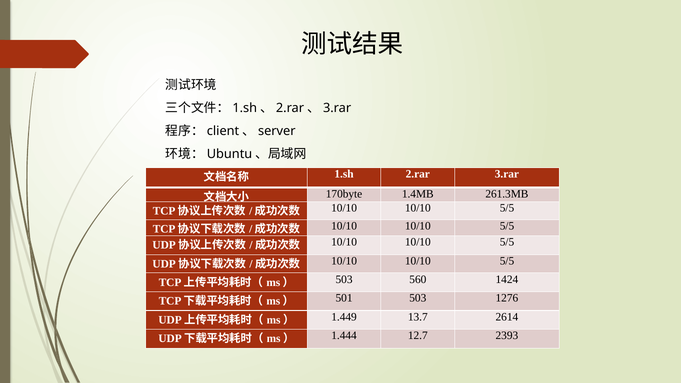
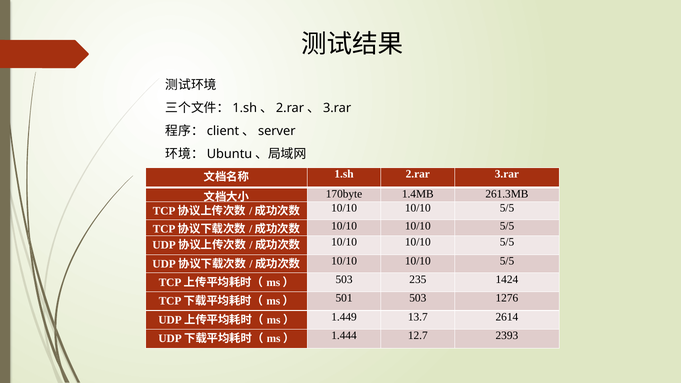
560: 560 -> 235
